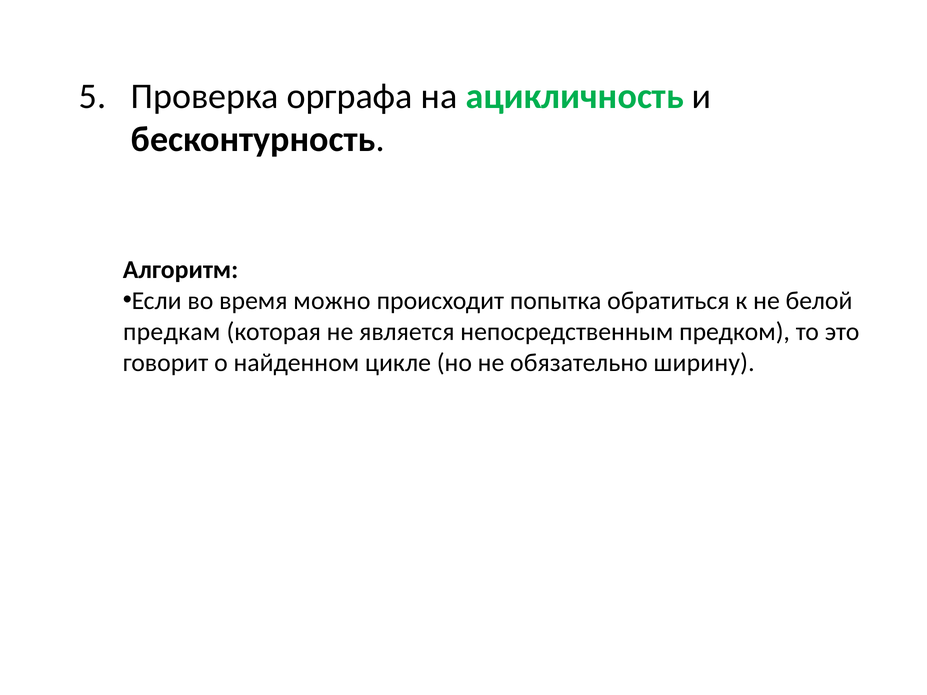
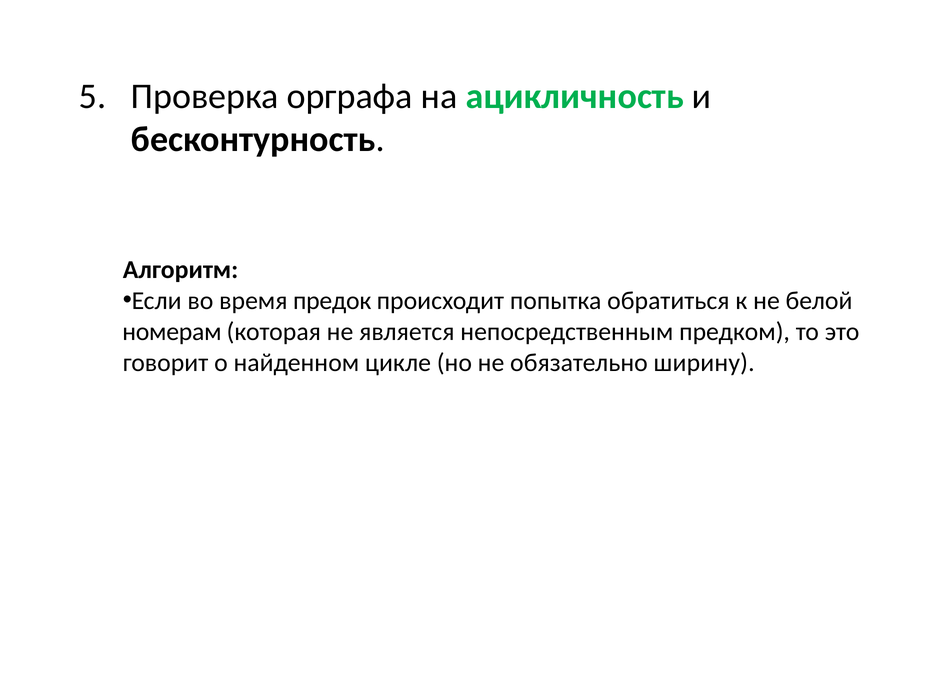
можно: можно -> предок
предкам: предкам -> номерам
